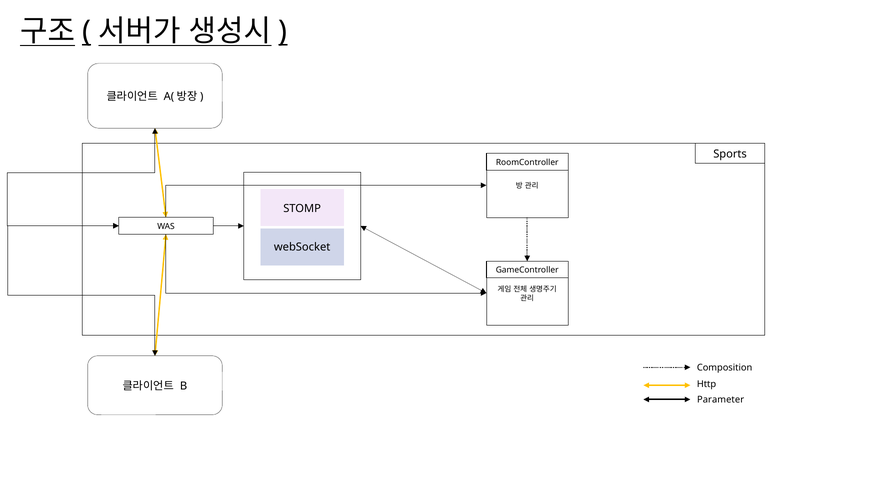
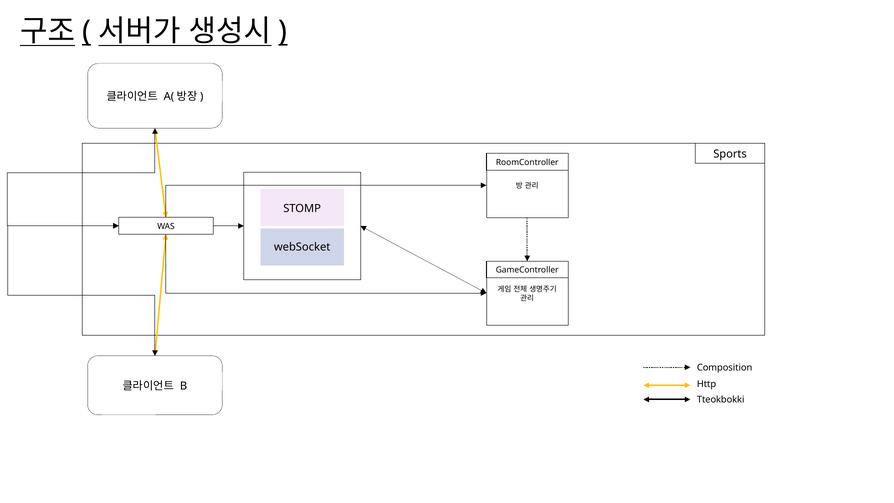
Parameter: Parameter -> Tteokbokki
